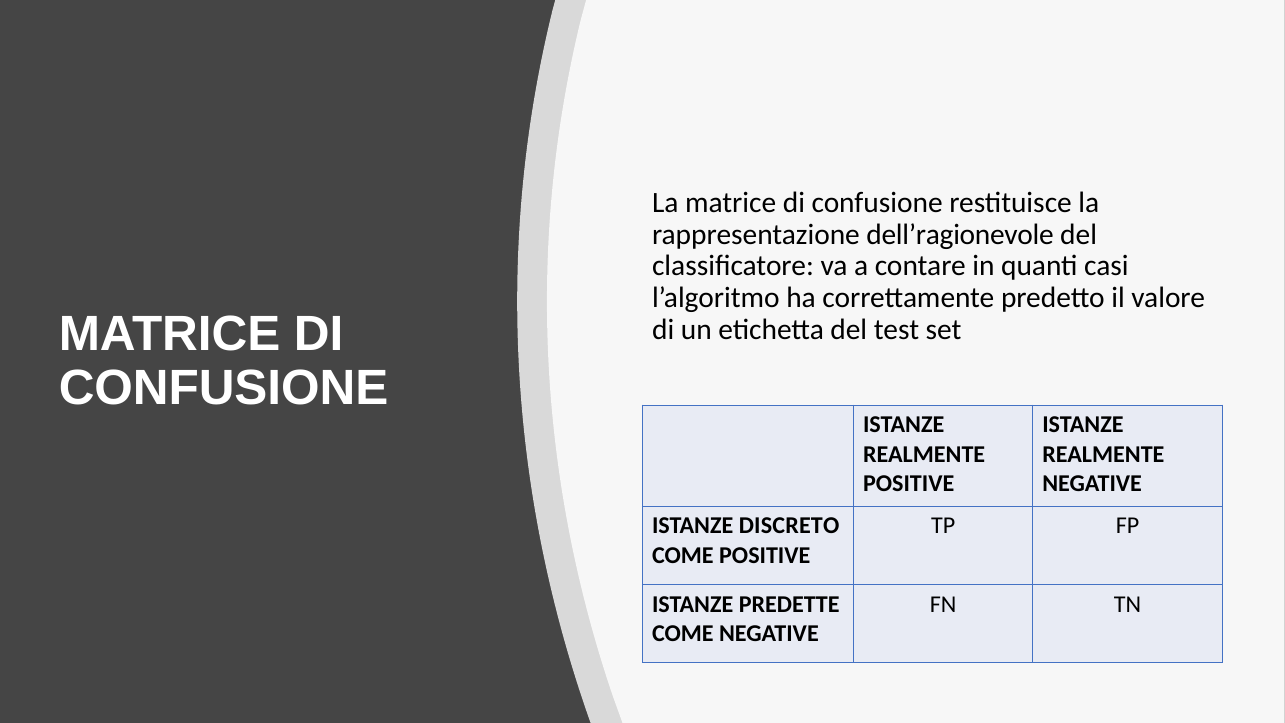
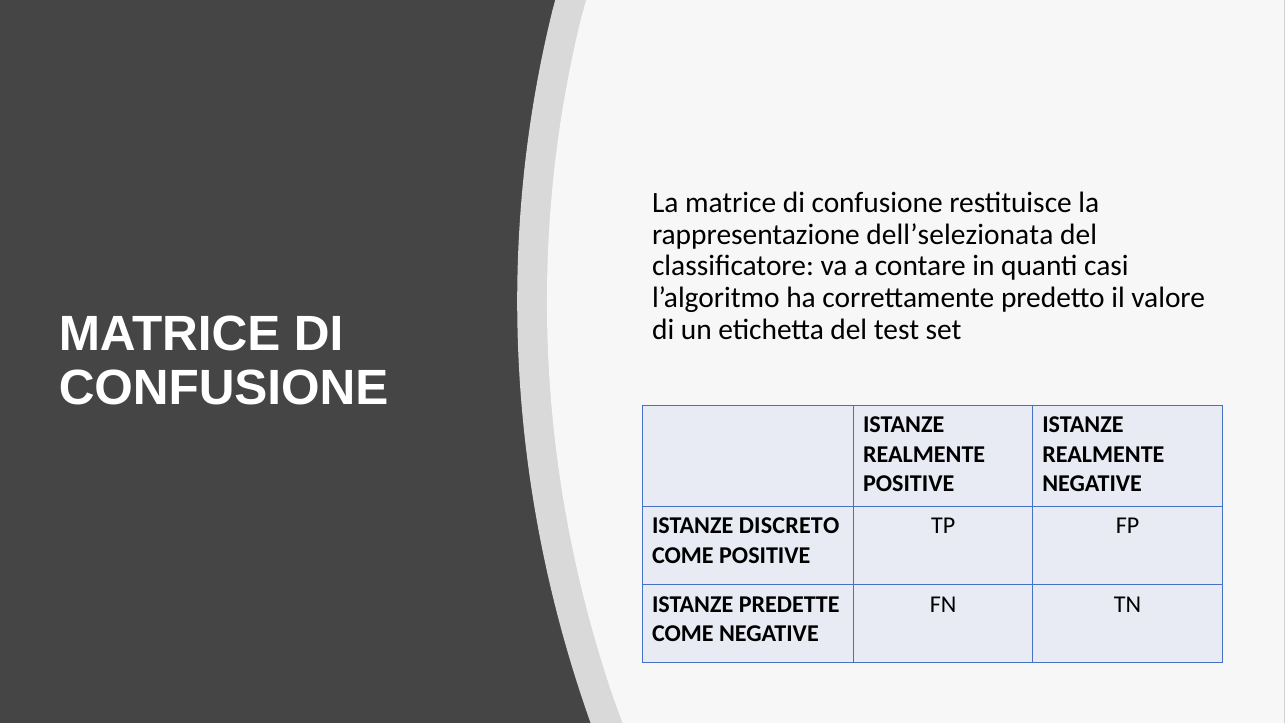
dell’ragionevole: dell’ragionevole -> dell’selezionata
